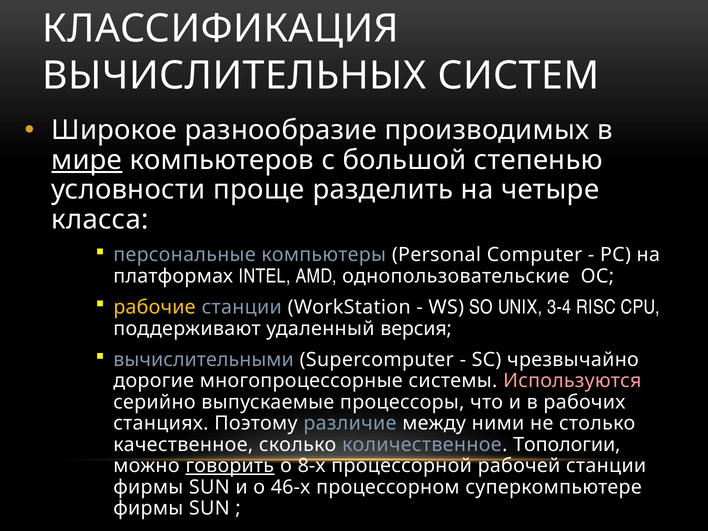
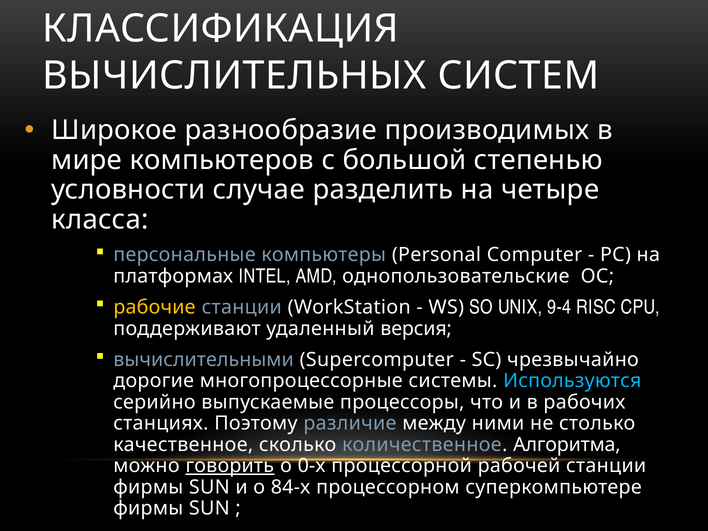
мире underline: present -> none
проще: проще -> случае
3-4: 3-4 -> 9-4
Используются colour: pink -> light blue
Топологии: Топологии -> Алгоритма
8-х: 8-х -> 0-х
46-х: 46-х -> 84-х
